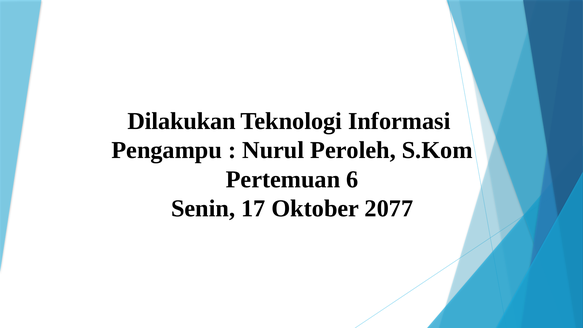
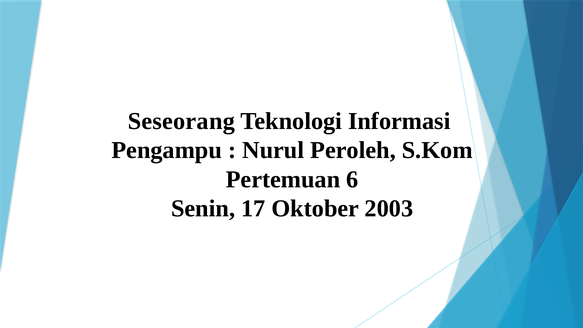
Dilakukan: Dilakukan -> Seseorang
2077: 2077 -> 2003
